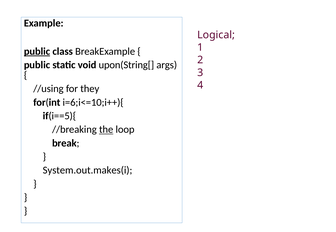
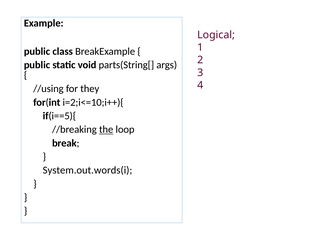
public at (37, 51) underline: present -> none
upon(String[: upon(String[ -> parts(String[
i=6;i<=10;i++){: i=6;i<=10;i++){ -> i=2;i<=10;i++){
System.out.makes(i: System.out.makes(i -> System.out.words(i
